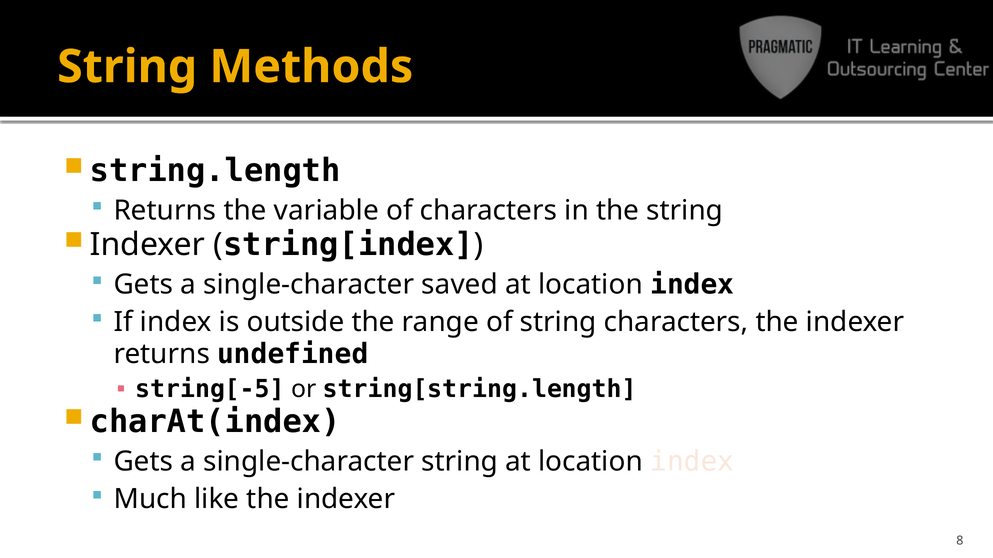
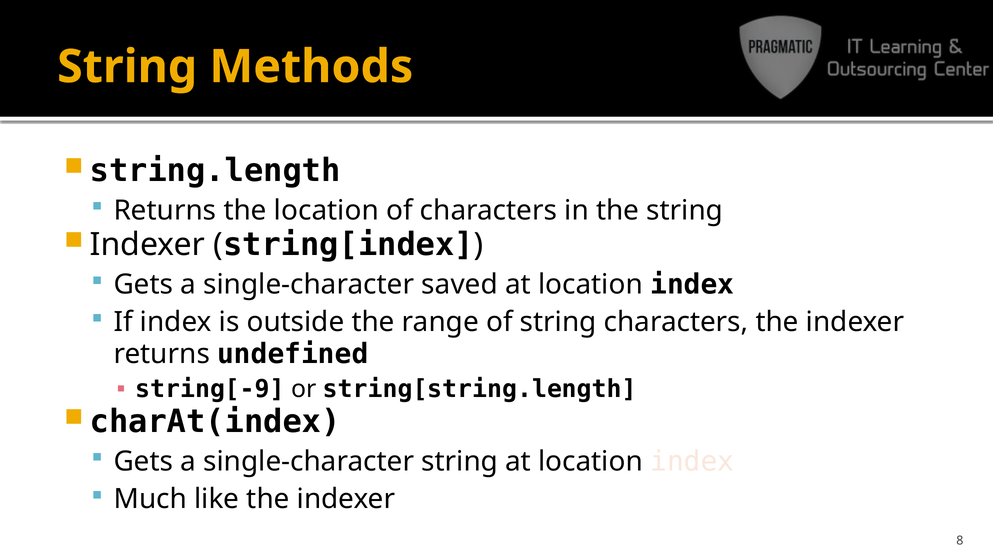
the variable: variable -> location
string[-5: string[-5 -> string[-9
